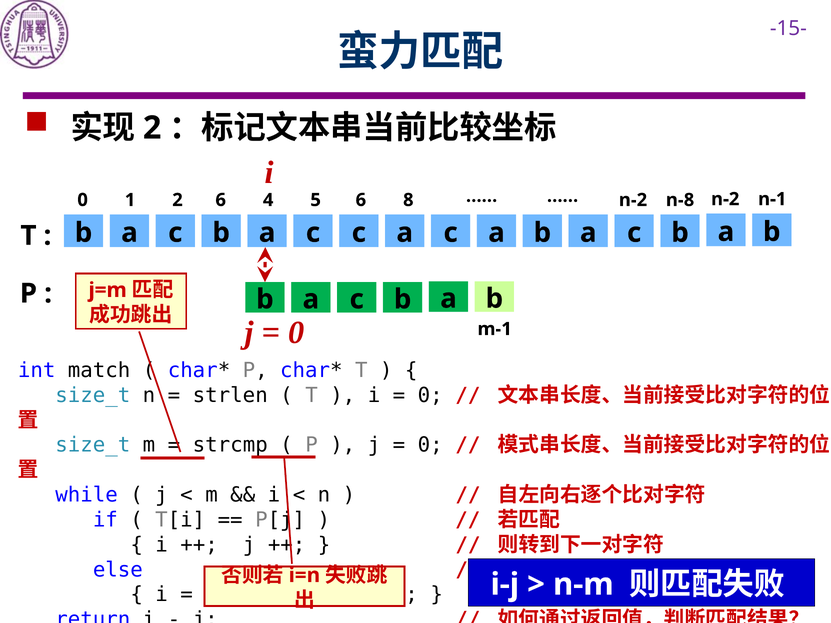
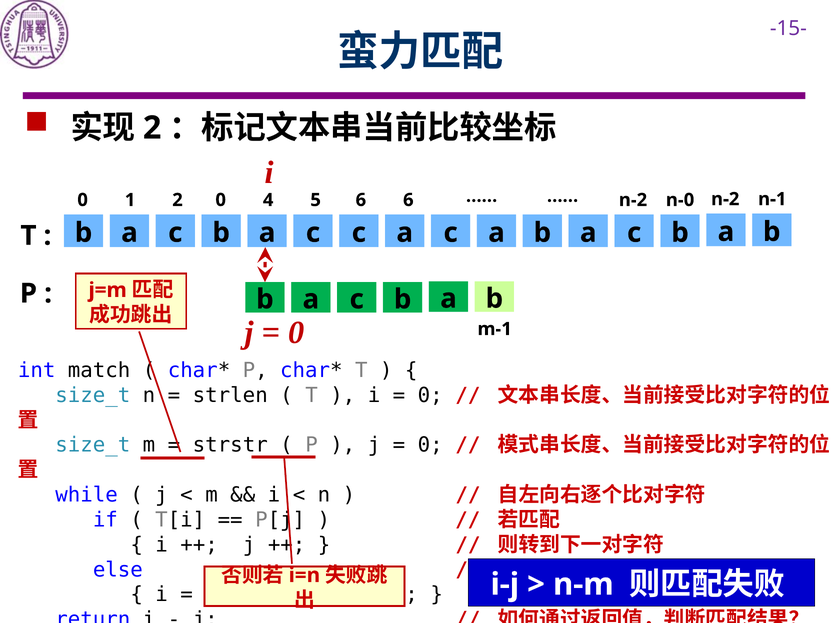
2 6: 6 -> 0
6 8: 8 -> 6
n-8: n-8 -> n-0
strcmp: strcmp -> strstr
